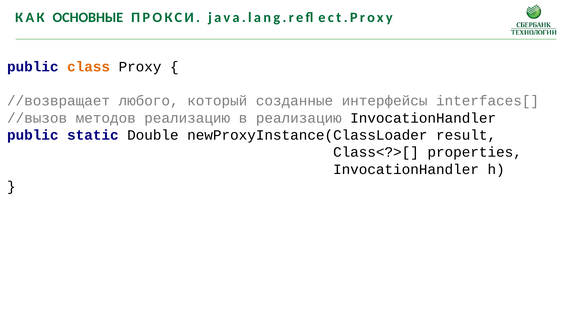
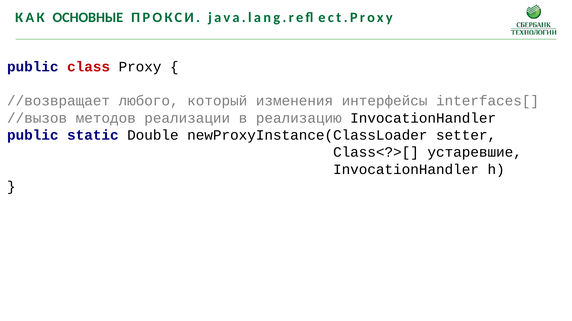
class colour: orange -> red
созданные: созданные -> изменения
методов реализацию: реализацию -> реализации
result: result -> setter
properties: properties -> устаревшие
